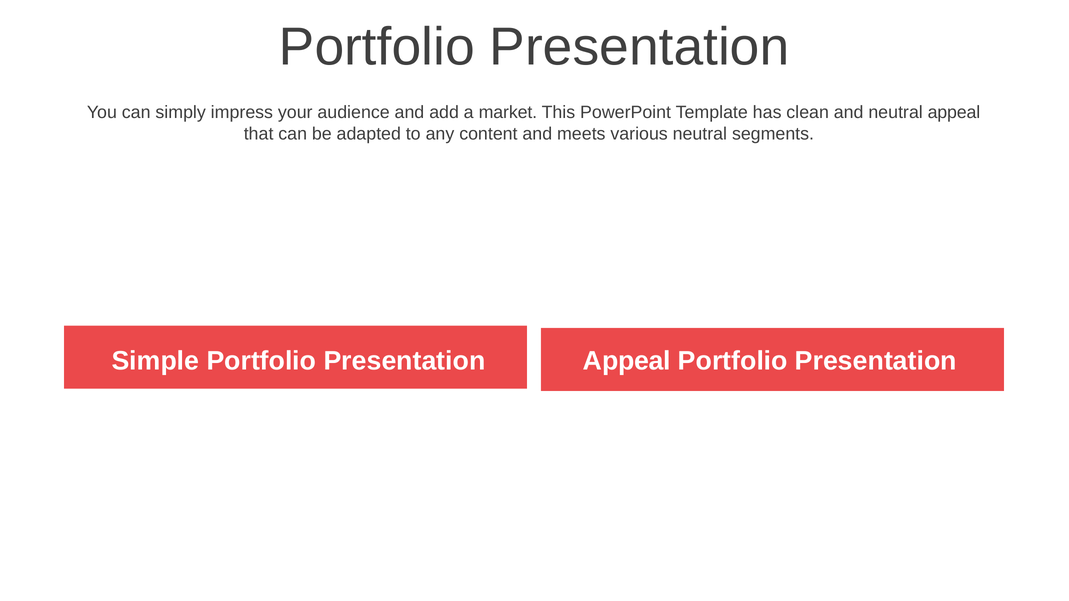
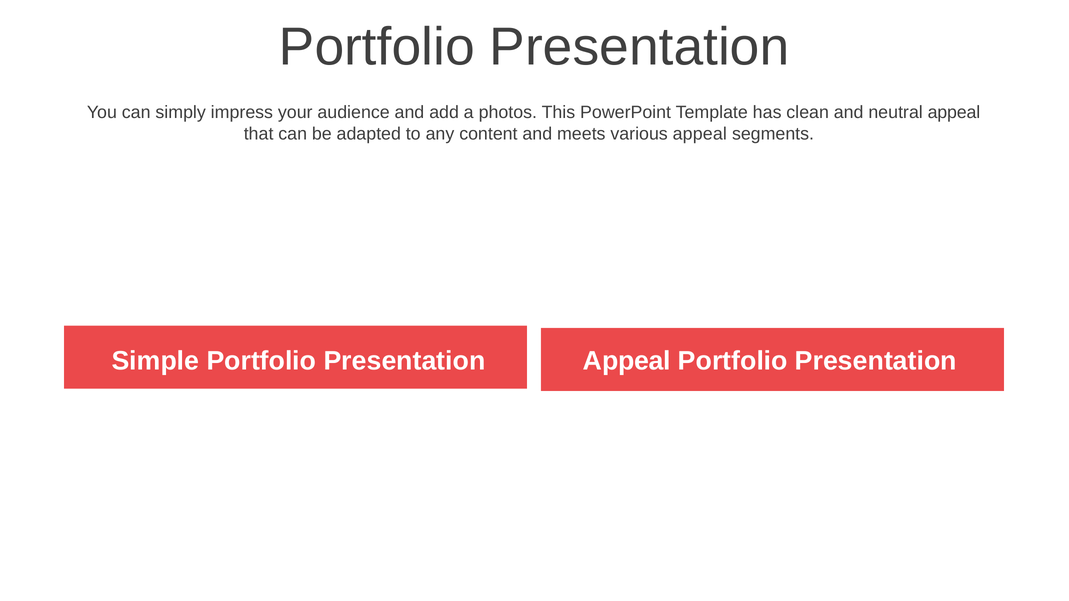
market: market -> photos
various neutral: neutral -> appeal
